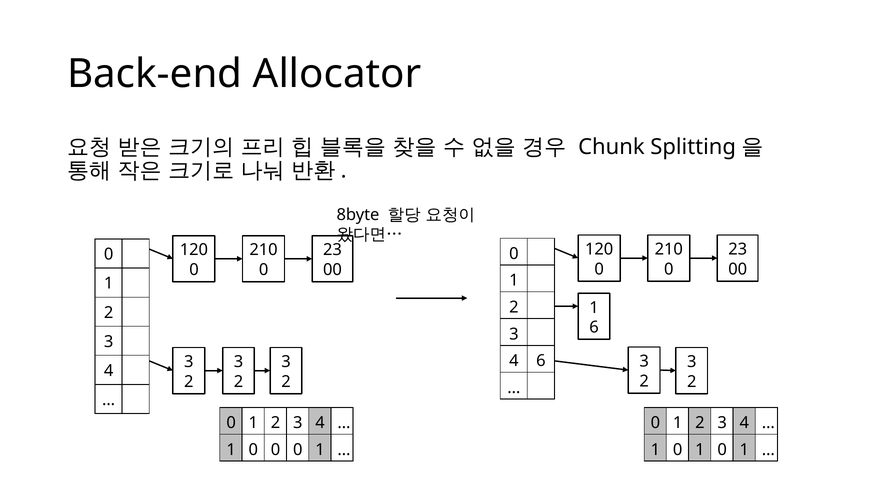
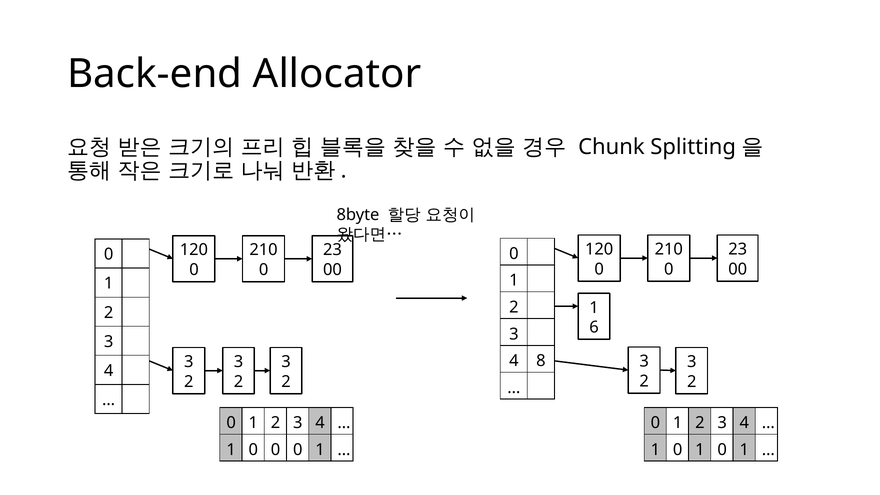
4 6: 6 -> 8
